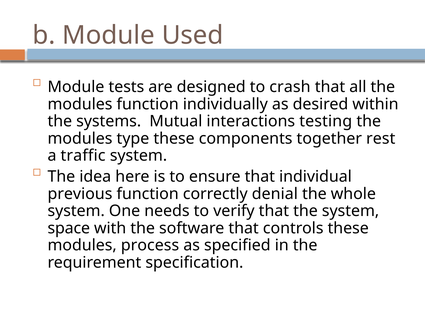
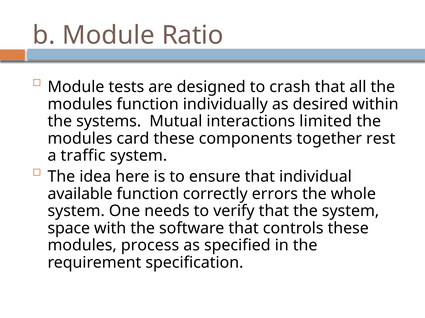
Used: Used -> Ratio
testing: testing -> limited
type: type -> card
previous: previous -> available
denial: denial -> errors
